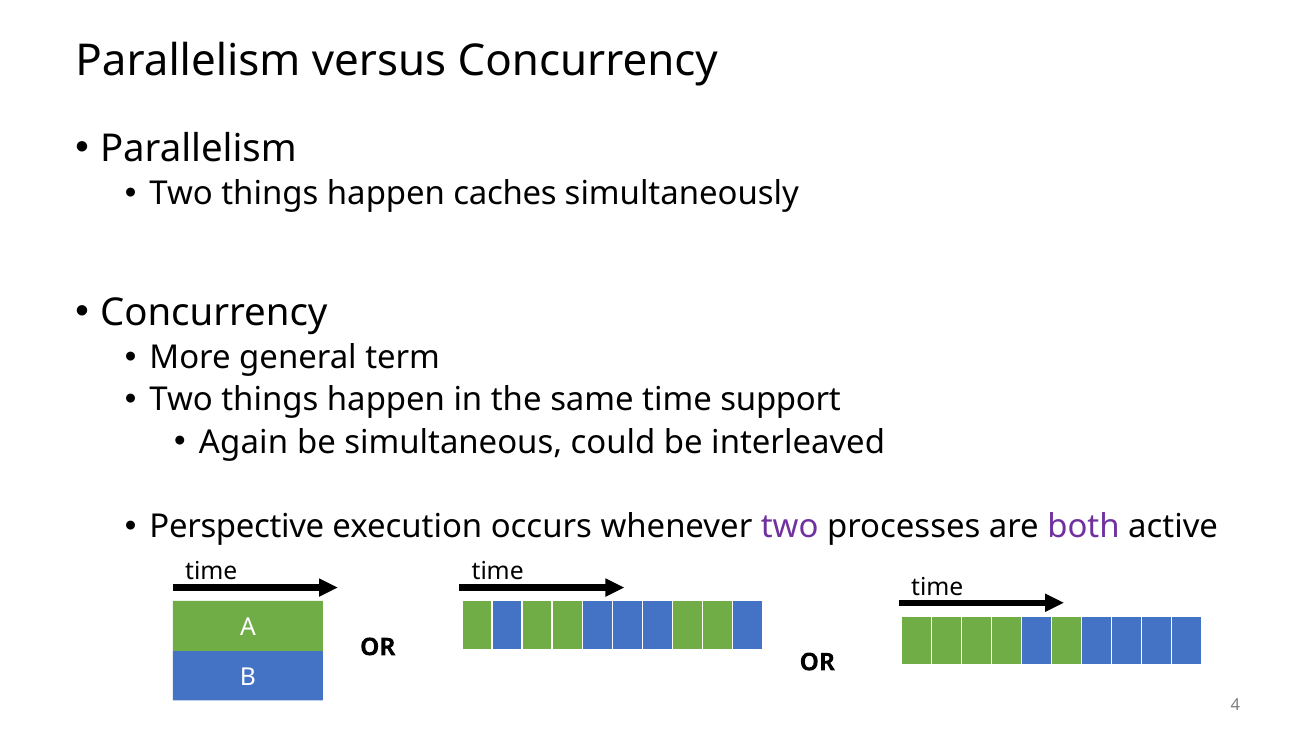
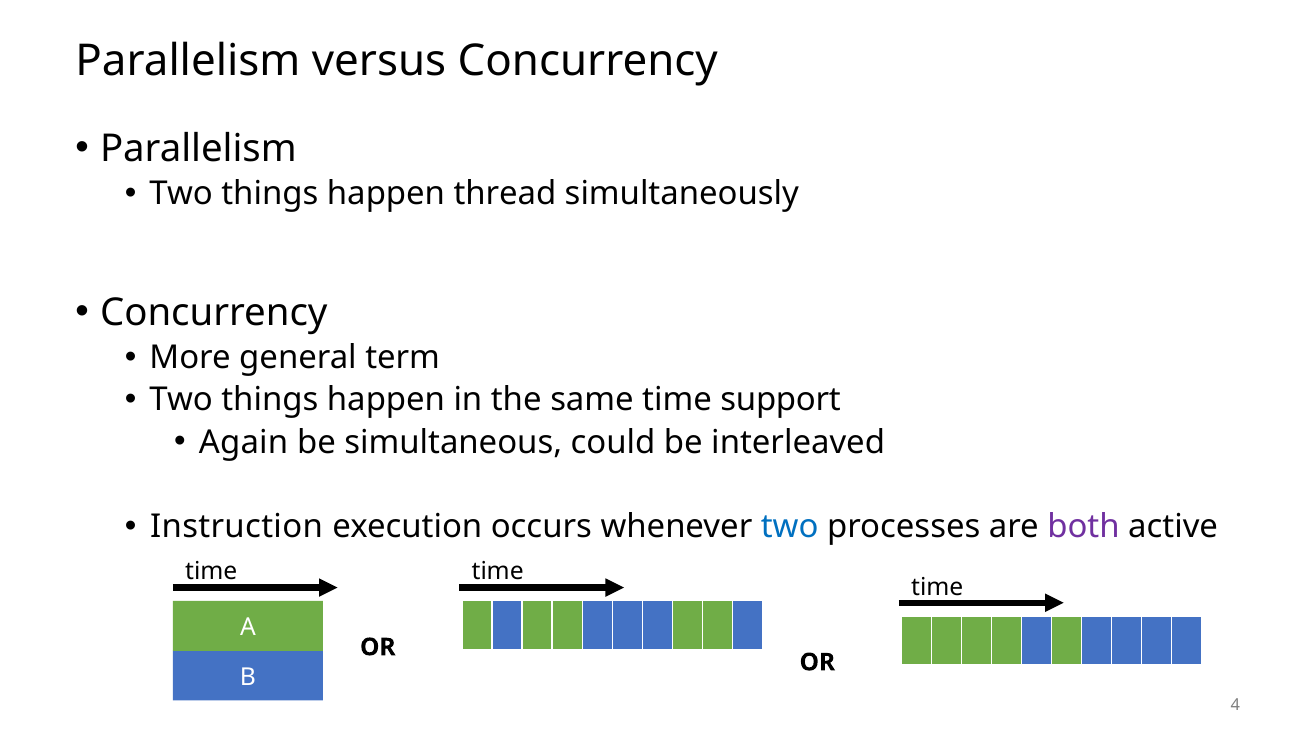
caches: caches -> thread
Perspective: Perspective -> Instruction
two at (790, 527) colour: purple -> blue
